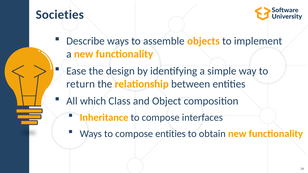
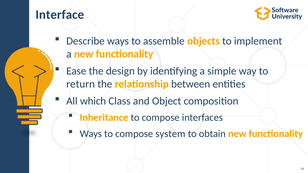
Societies: Societies -> Interface
compose entities: entities -> system
